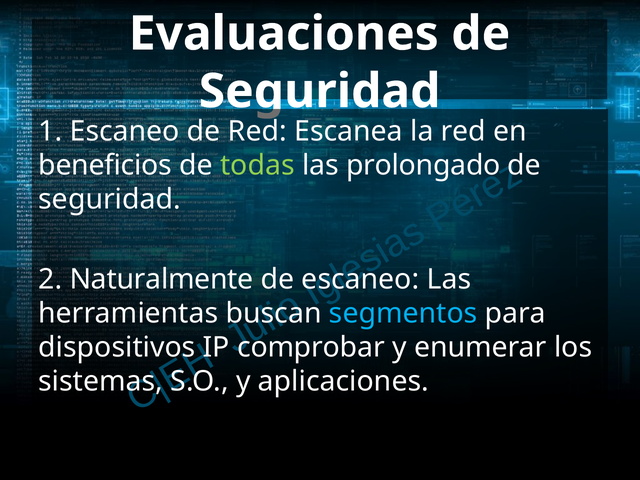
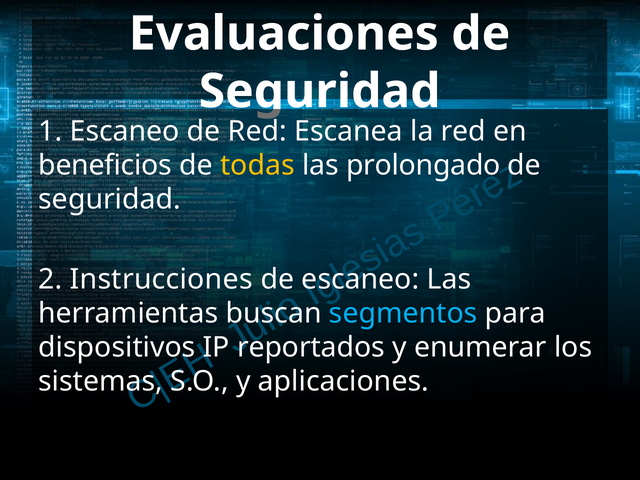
todas colour: light green -> yellow
Naturalmente: Naturalmente -> Instrucciones
comprobar: comprobar -> reportados
